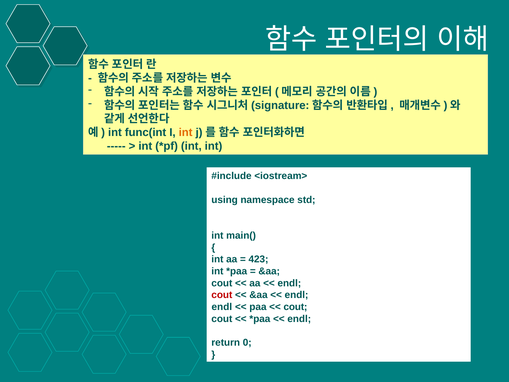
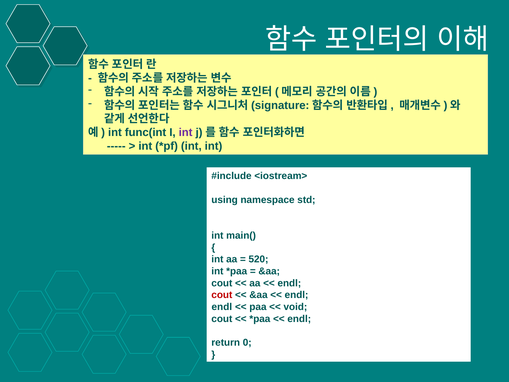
int at (186, 132) colour: orange -> purple
423: 423 -> 520
cout at (295, 307): cout -> void
